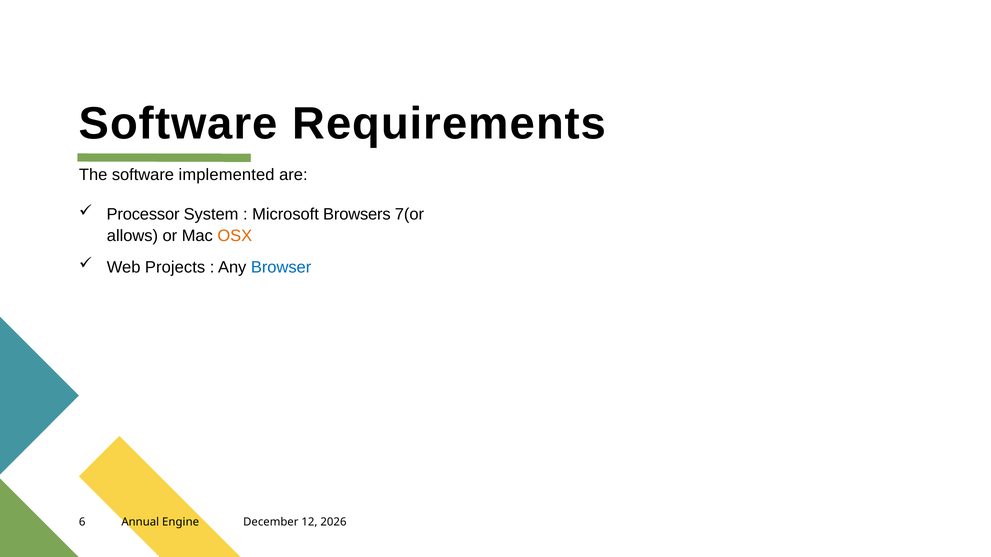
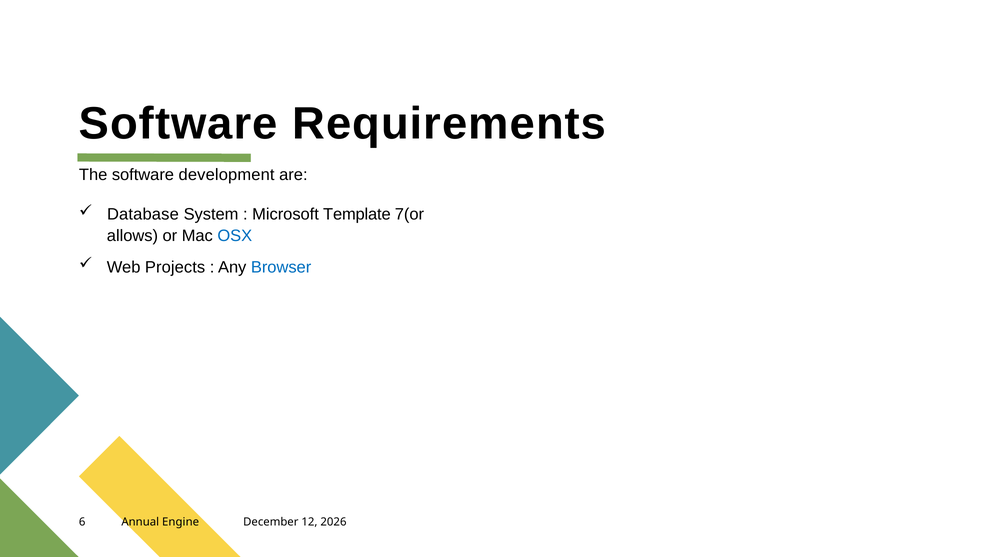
implemented: implemented -> development
Processor: Processor -> Database
Browsers: Browsers -> Template
OSX colour: orange -> blue
